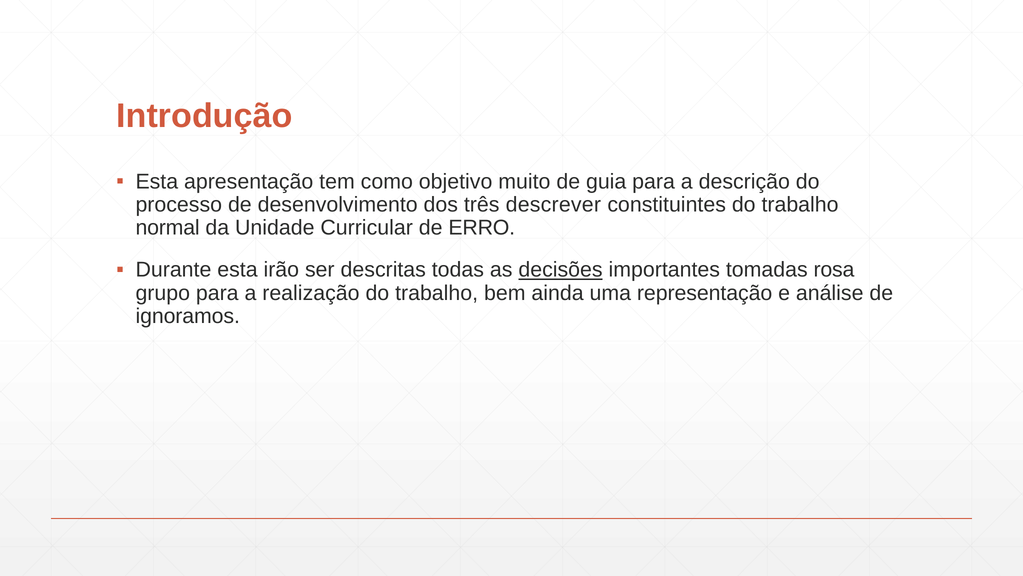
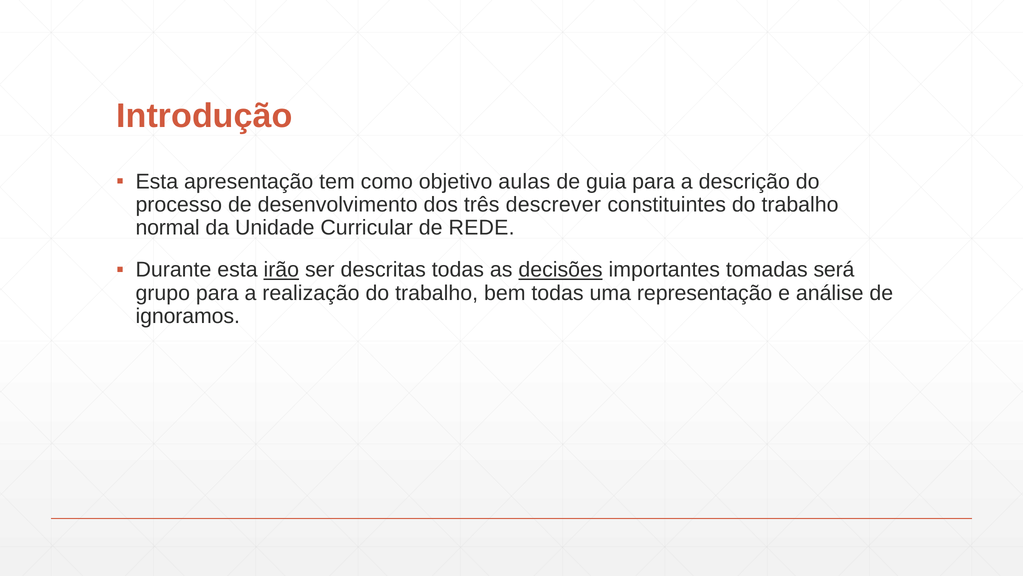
muito: muito -> aulas
ERRO: ERRO -> REDE
irão underline: none -> present
rosa: rosa -> será
bem ainda: ainda -> todas
